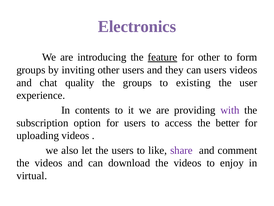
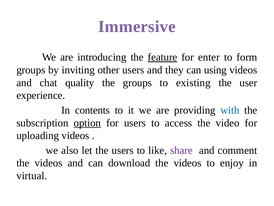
Electronics: Electronics -> Immersive
for other: other -> enter
can users: users -> using
with colour: purple -> blue
option underline: none -> present
better: better -> video
